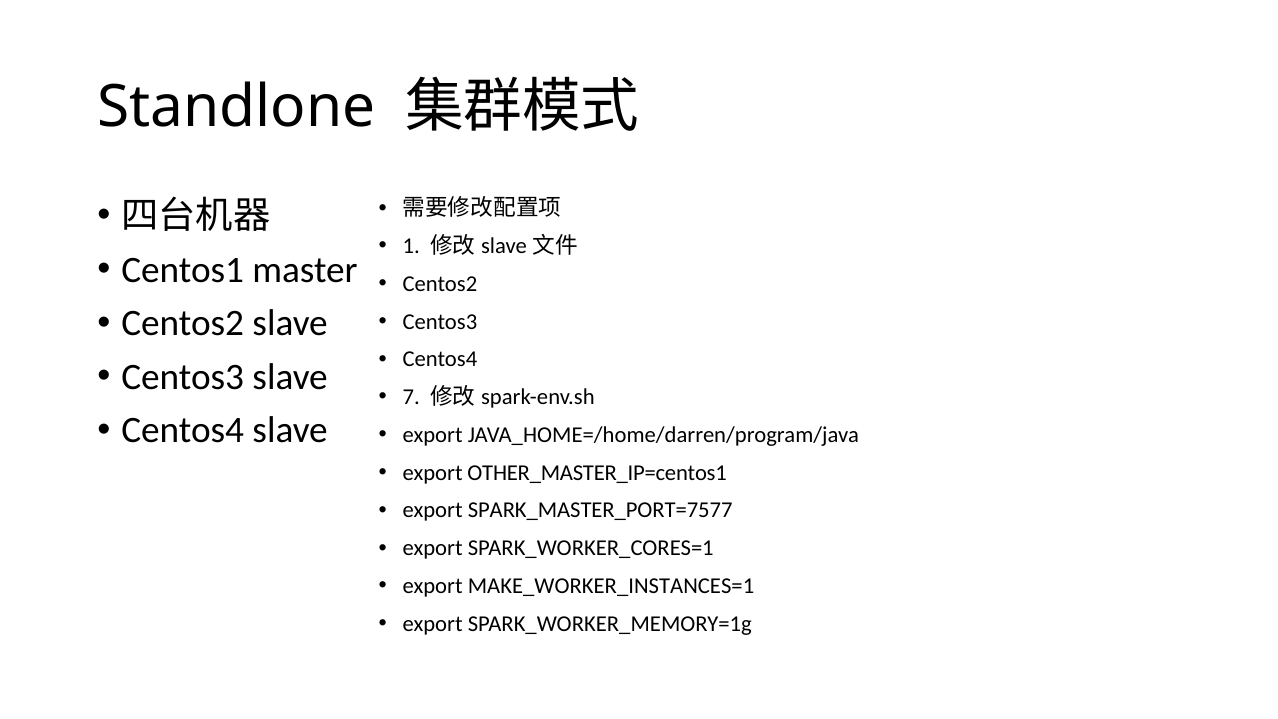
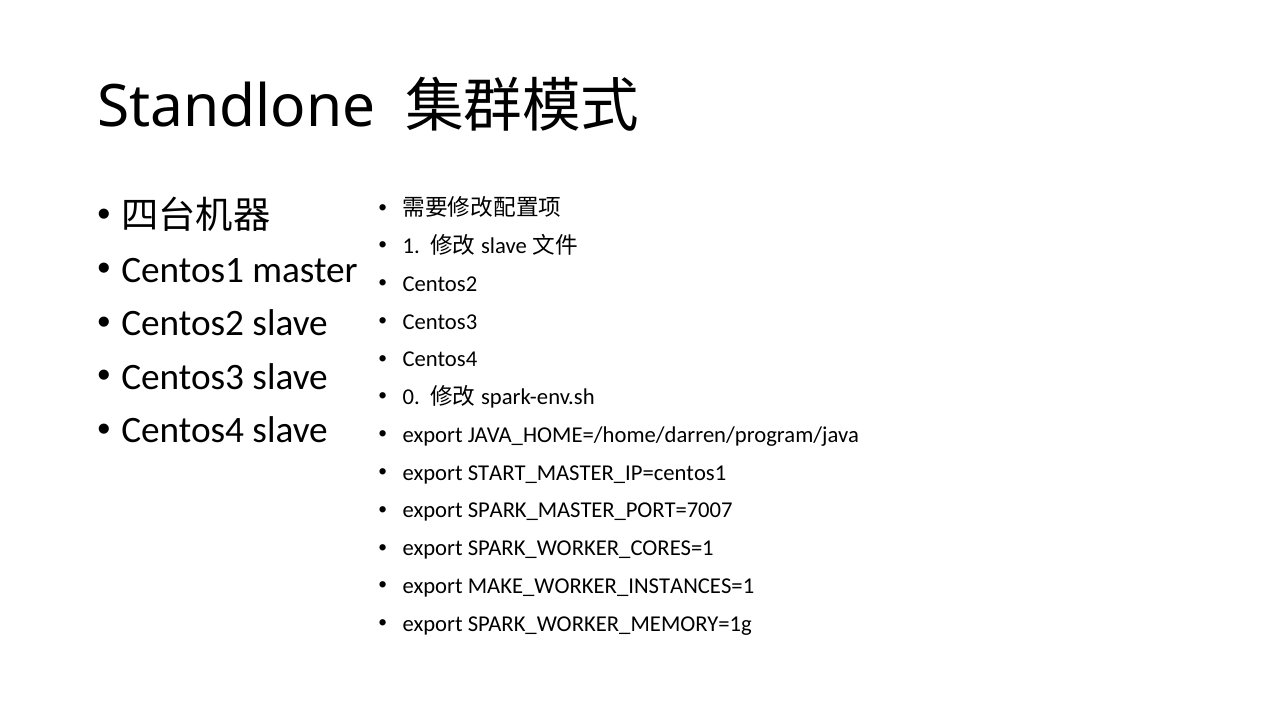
7: 7 -> 0
OTHER_MASTER_IP=centos1: OTHER_MASTER_IP=centos1 -> START_MASTER_IP=centos1
SPARK_MASTER_PORT=7577: SPARK_MASTER_PORT=7577 -> SPARK_MASTER_PORT=7007
